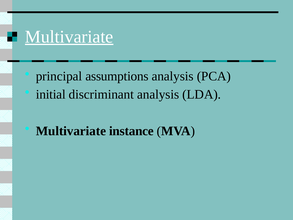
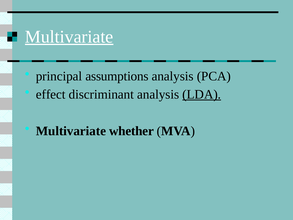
initial: initial -> effect
LDA underline: none -> present
instance: instance -> whether
